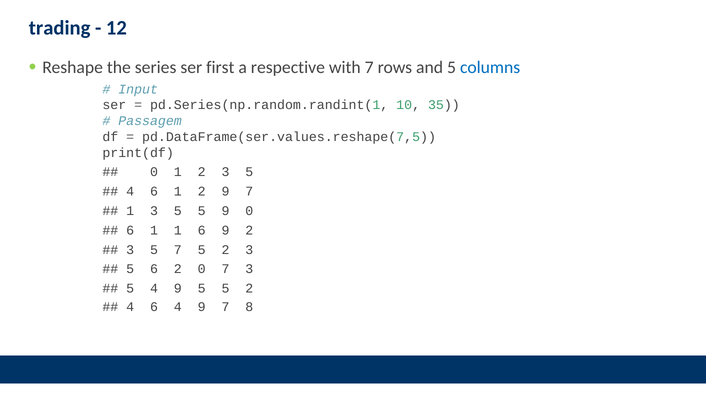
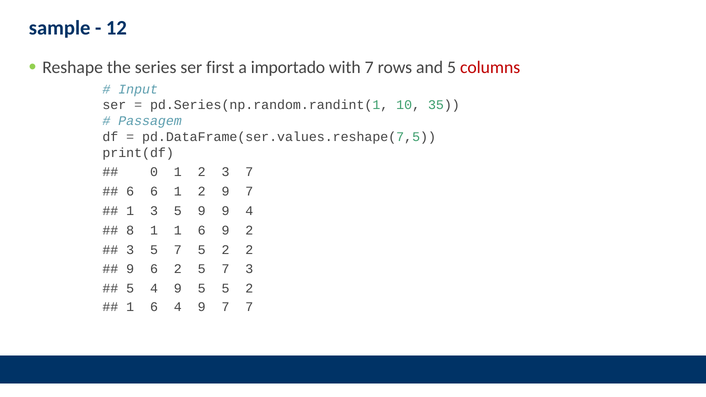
trading: trading -> sample
respective: respective -> importado
columns colour: blue -> red
2 3 5: 5 -> 7
4 at (130, 192): 4 -> 6
3 5 5: 5 -> 9
9 0: 0 -> 4
6 at (130, 230): 6 -> 8
5 2 3: 3 -> 2
5 at (130, 269): 5 -> 9
2 0: 0 -> 5
4 at (130, 307): 4 -> 1
7 8: 8 -> 7
